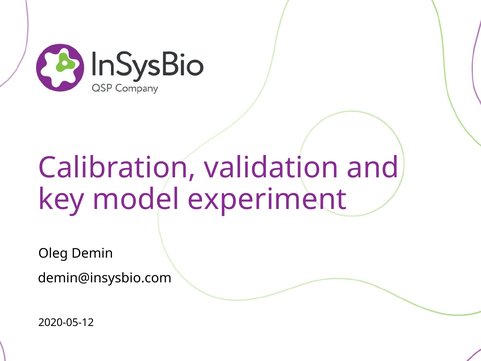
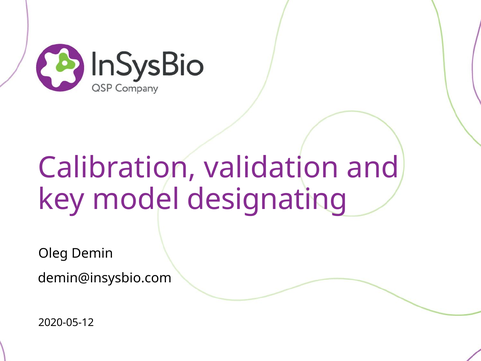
experiment: experiment -> designating
